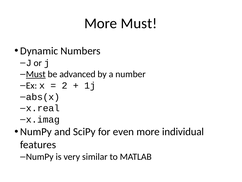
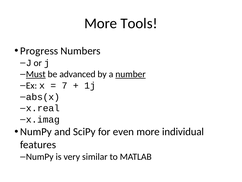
More Must: Must -> Tools
Dynamic: Dynamic -> Progress
number underline: none -> present
2: 2 -> 7
